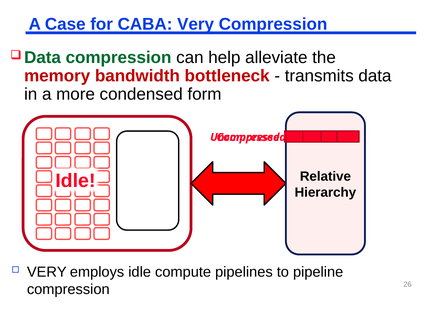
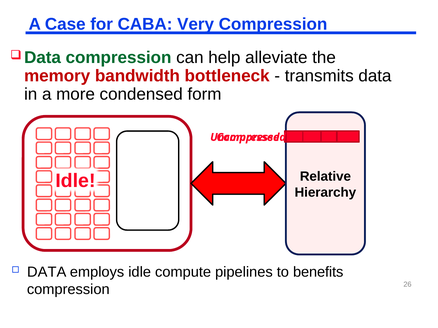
VERY at (47, 272): VERY -> DATA
pipeline: pipeline -> benefits
